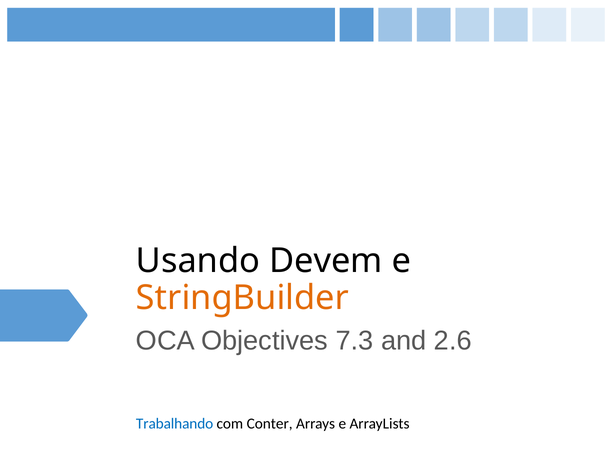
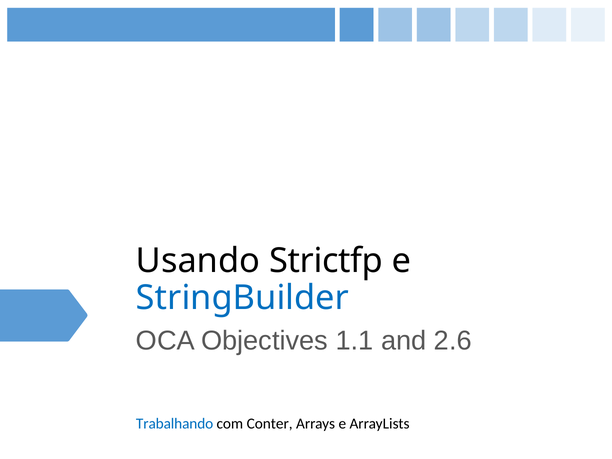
Devem: Devem -> Strictfp
StringBuilder colour: orange -> blue
7.3: 7.3 -> 1.1
